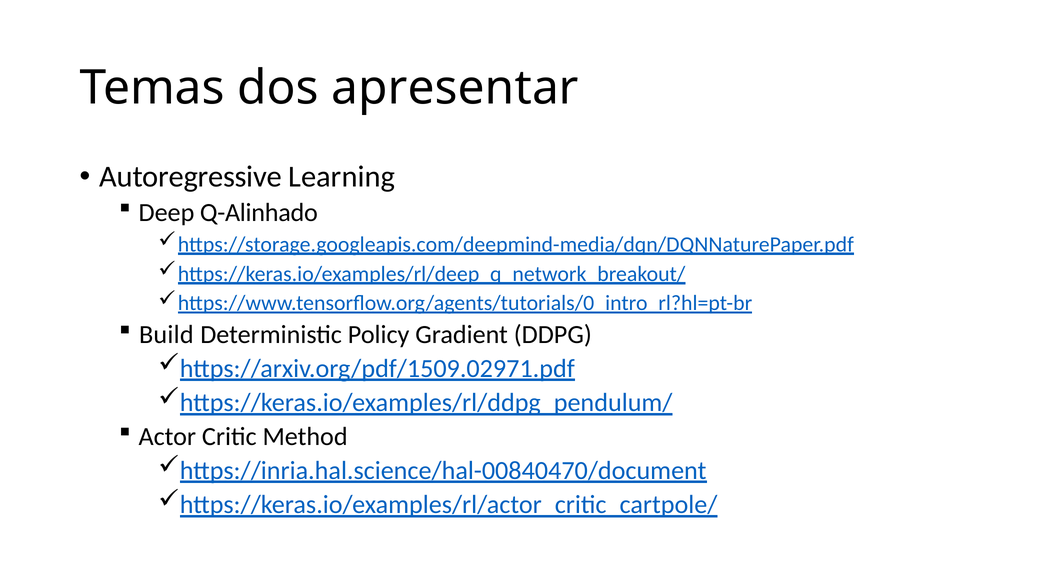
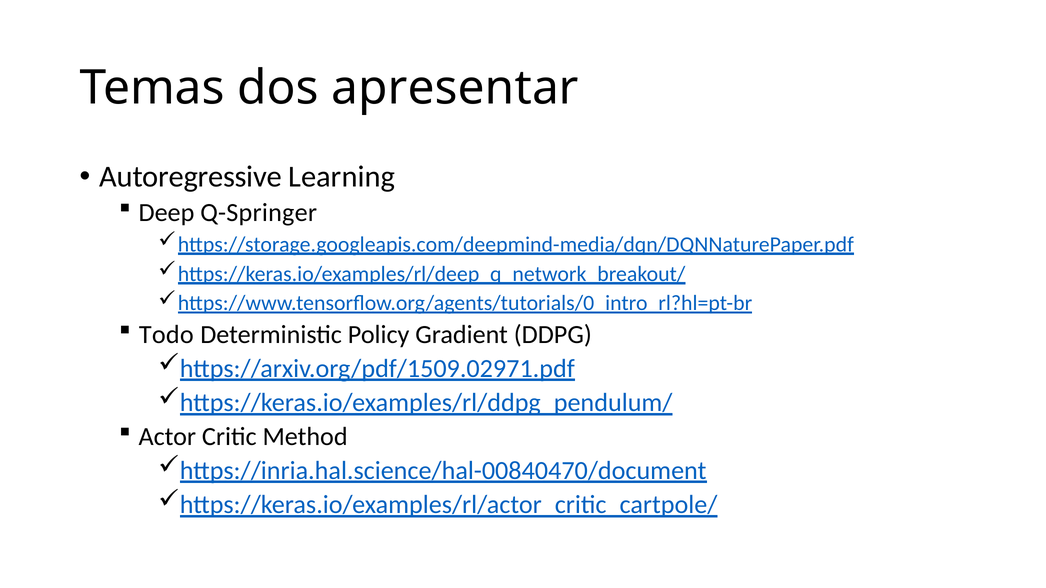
Q-Alinhado: Q-Alinhado -> Q-Springer
Build: Build -> Todo
